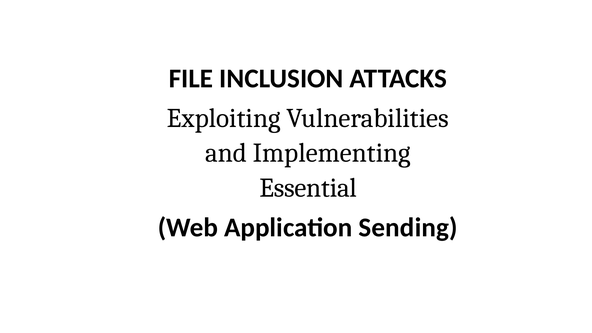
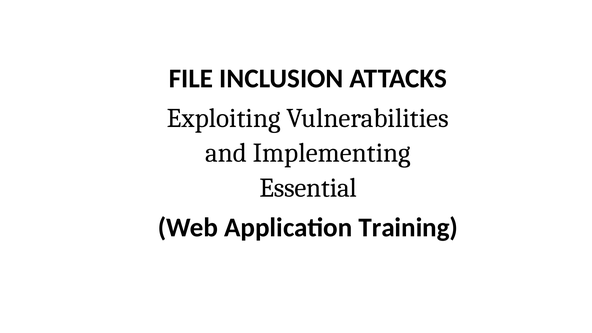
Sending: Sending -> Training
